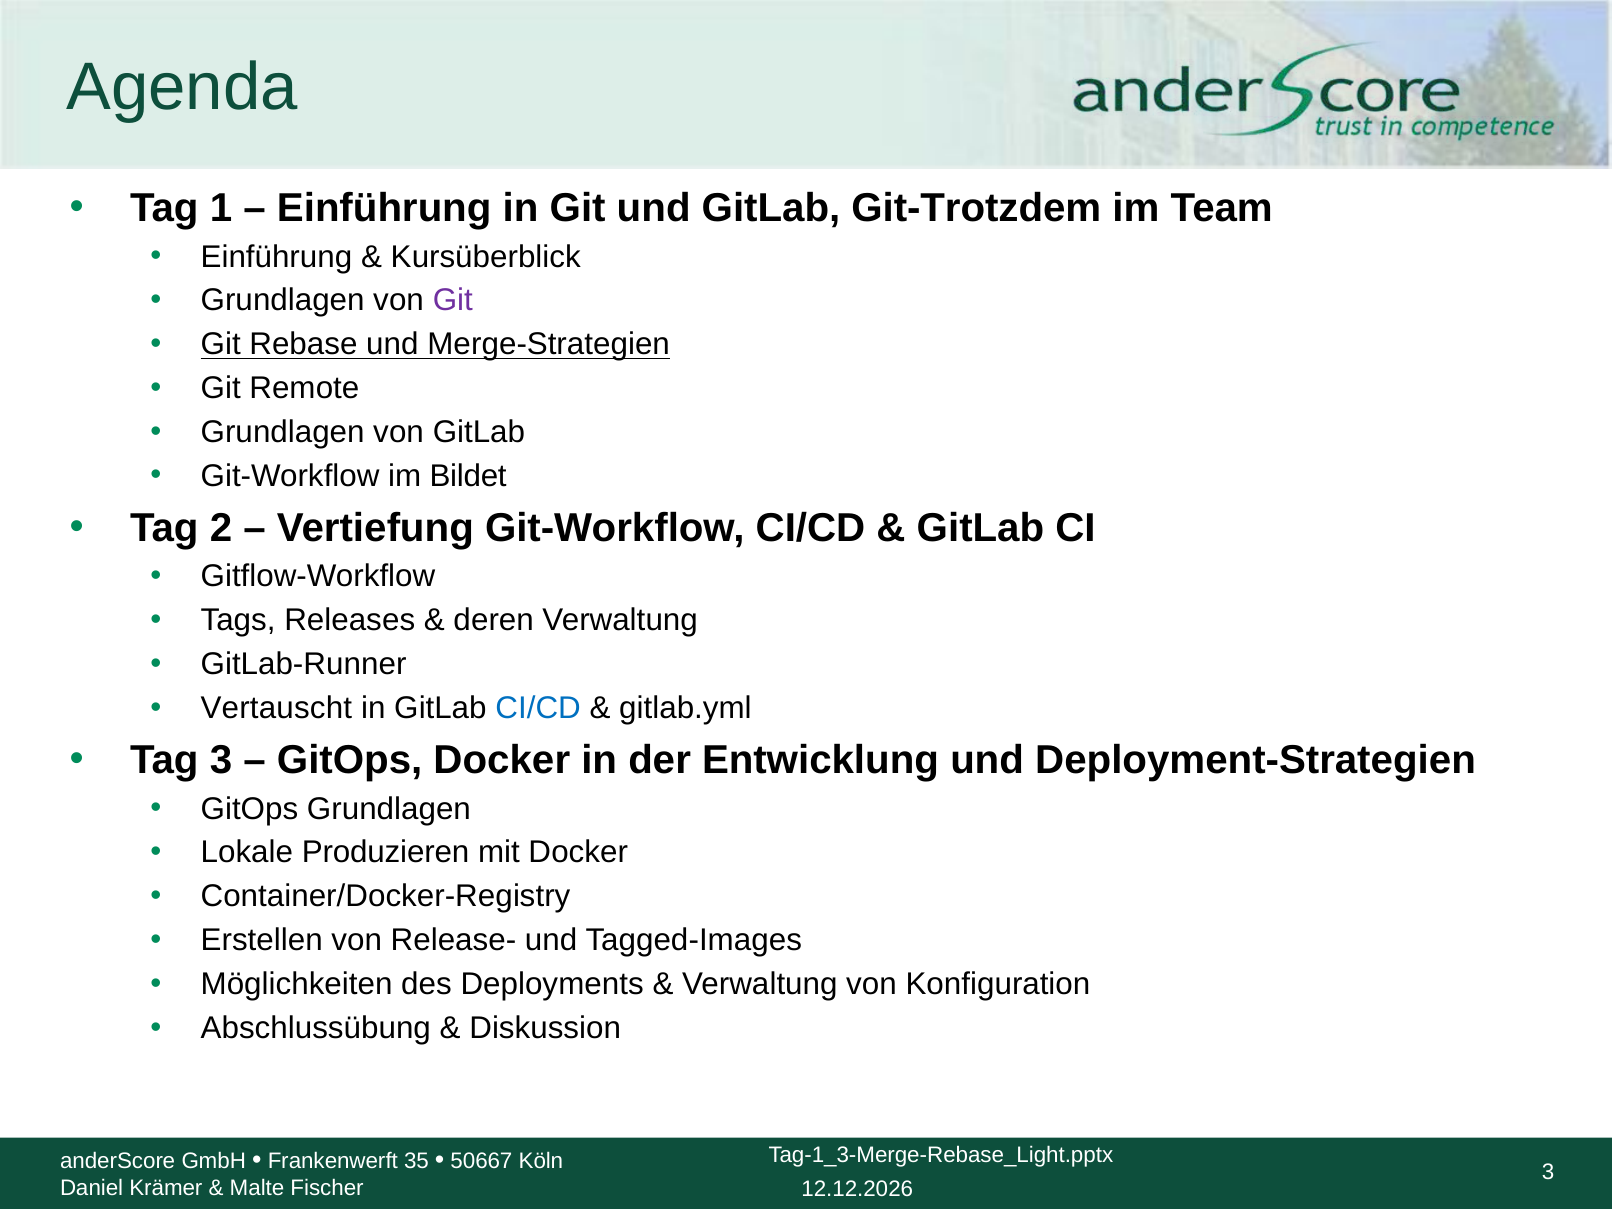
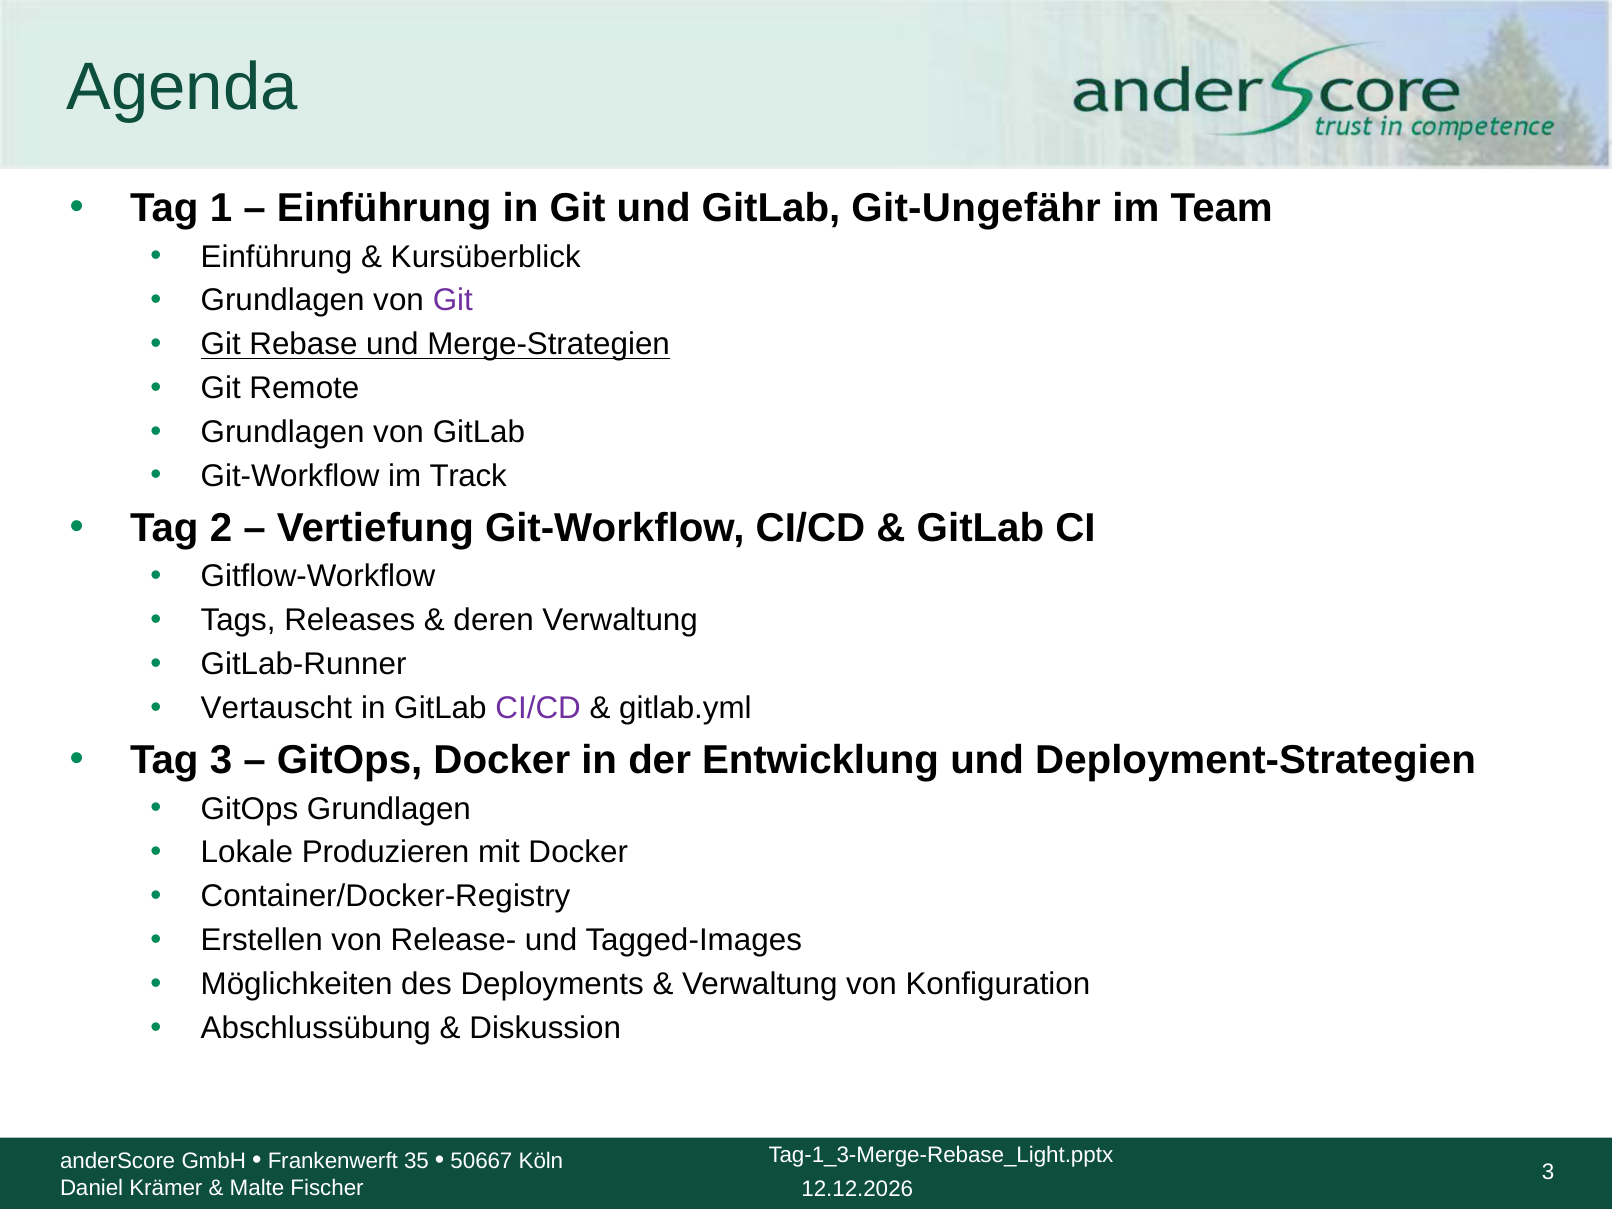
Git-Trotzdem: Git-Trotzdem -> Git-Ungefähr
Bildet: Bildet -> Track
CI/CD at (538, 708) colour: blue -> purple
